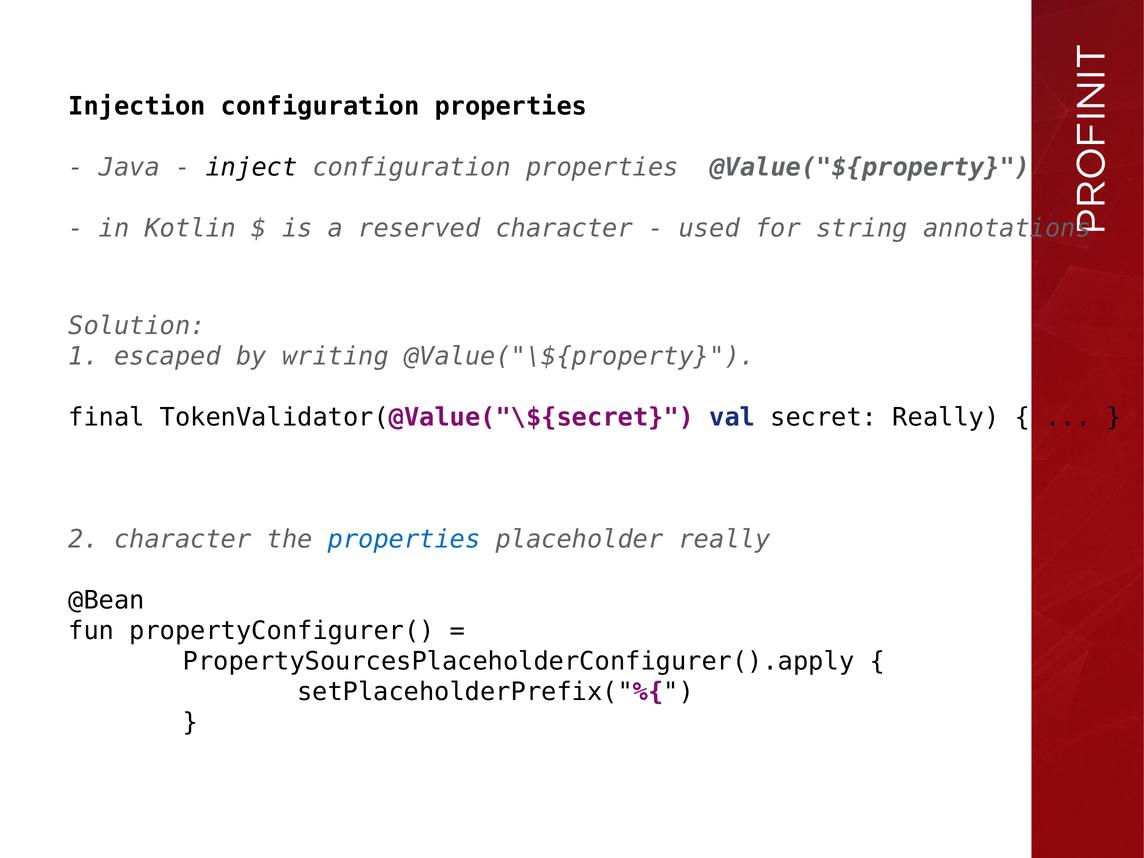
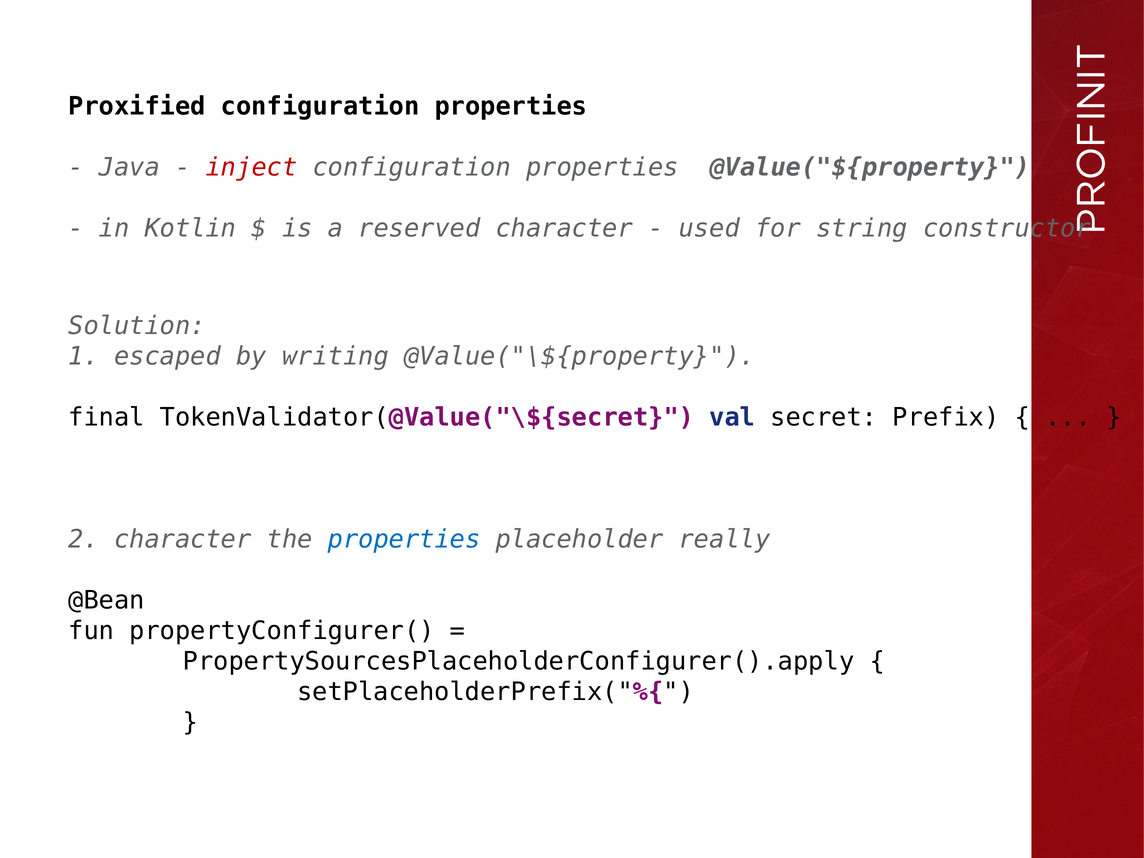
Injection: Injection -> Proxified
inject colour: black -> red
annotations: annotations -> constructor
secret Really: Really -> Prefix
